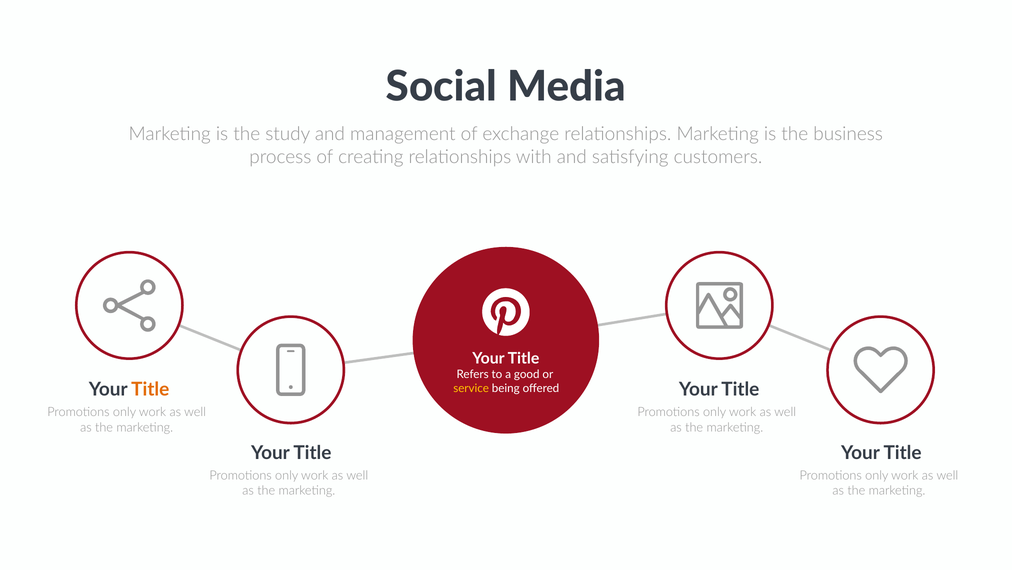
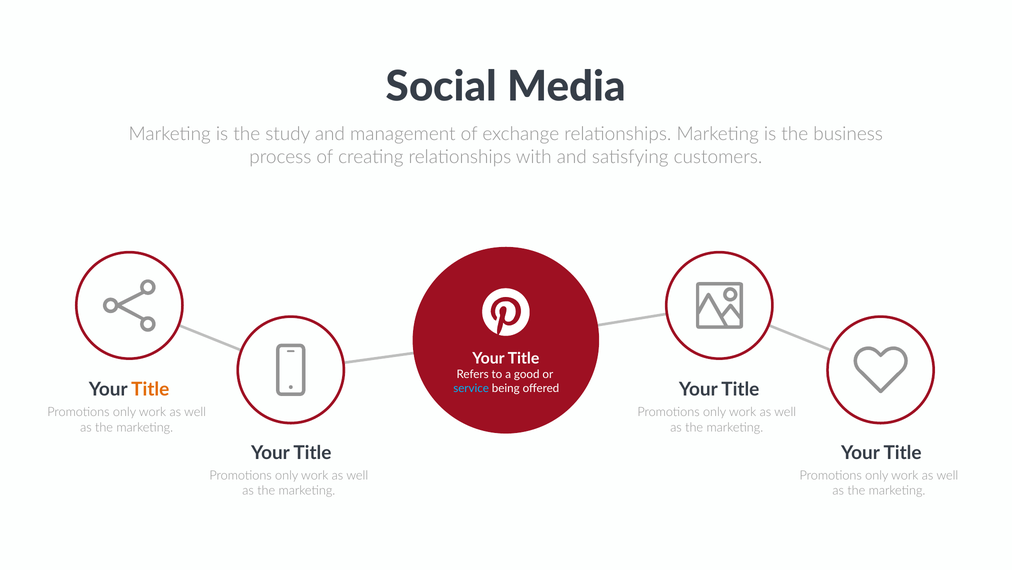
service colour: yellow -> light blue
